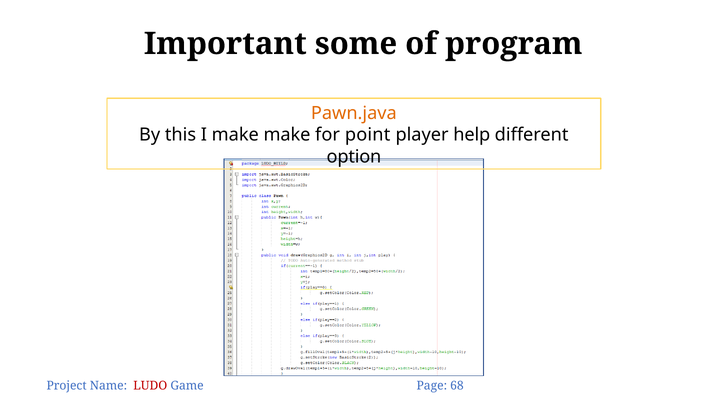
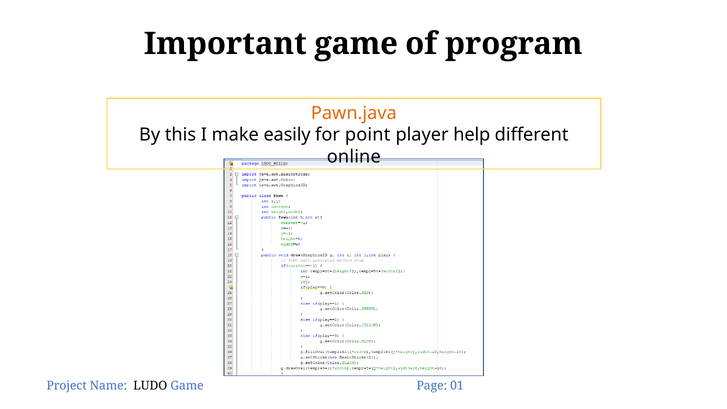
Important some: some -> game
make make: make -> easily
option: option -> online
LUDO colour: red -> black
68: 68 -> 01
